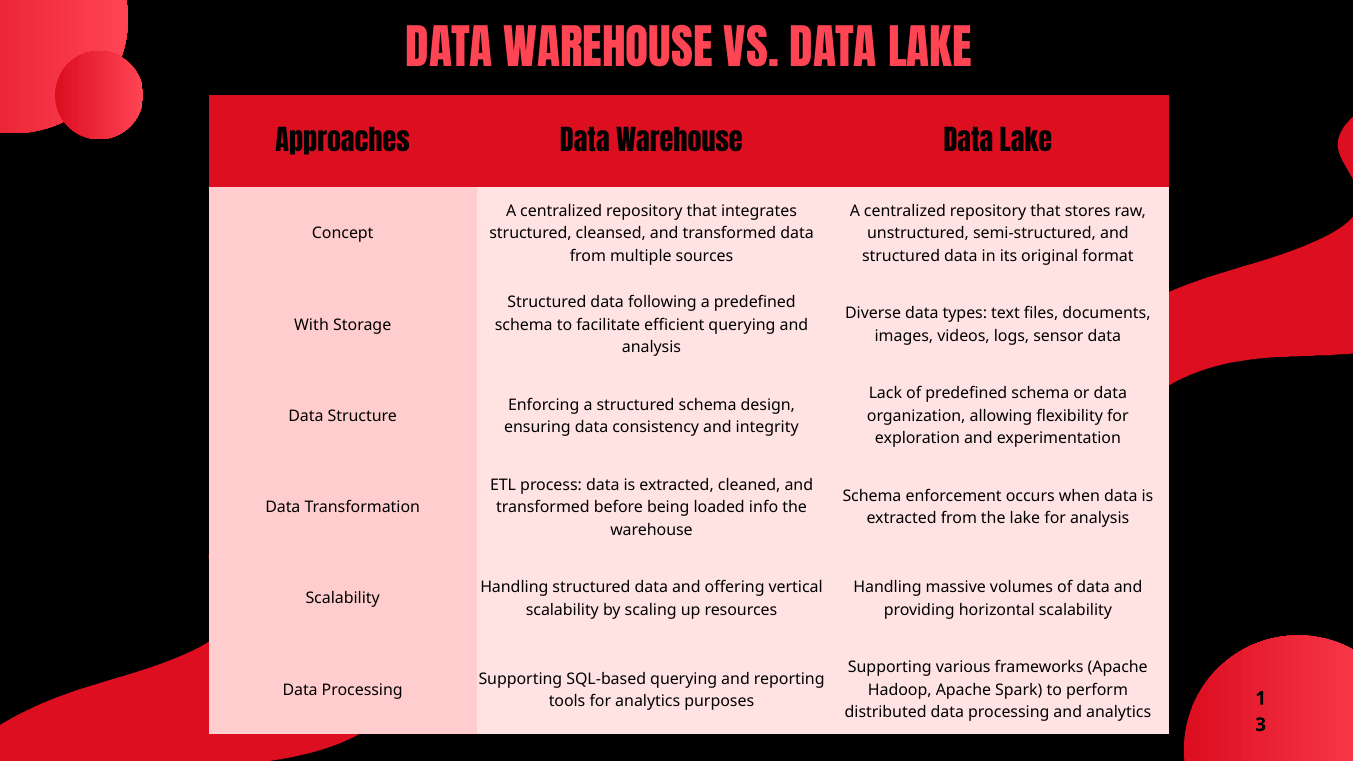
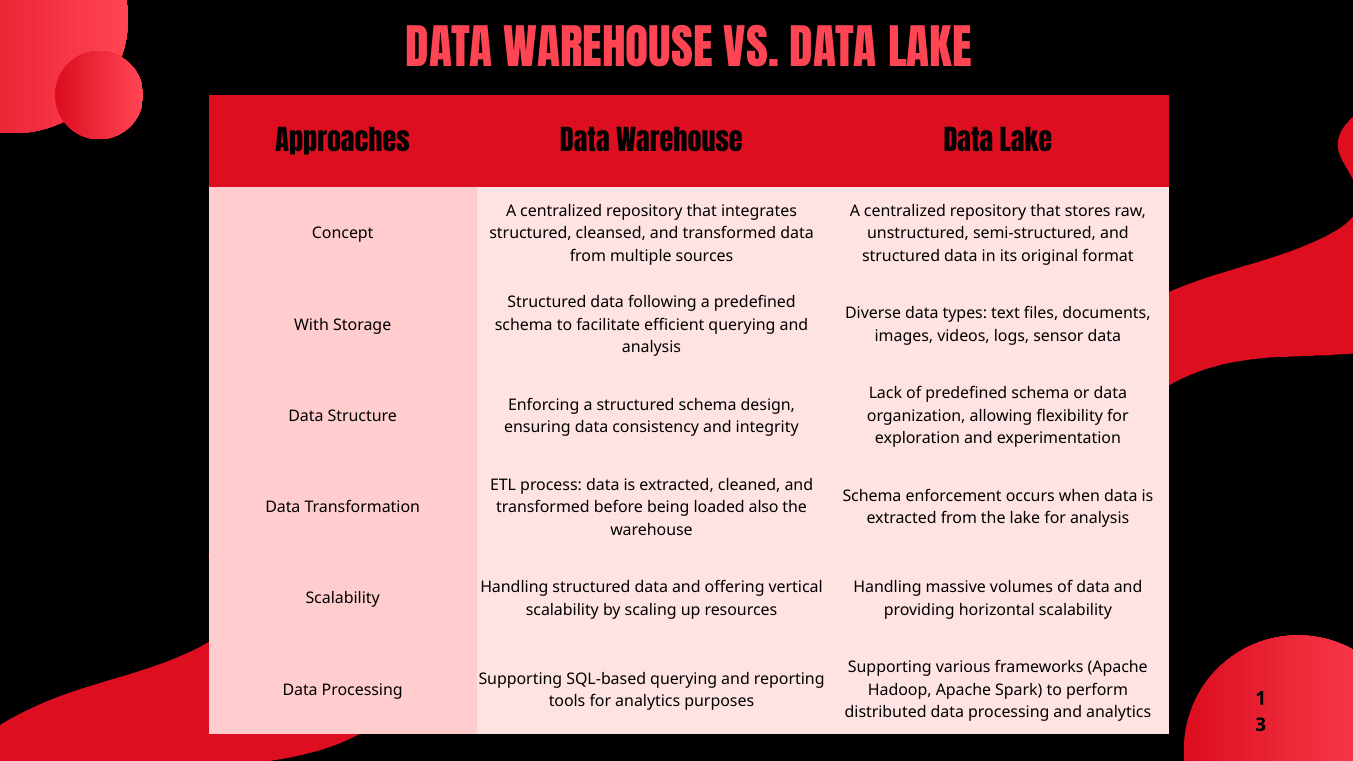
info: info -> also
